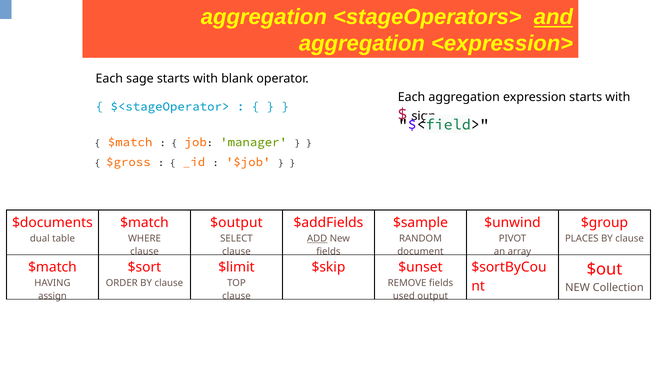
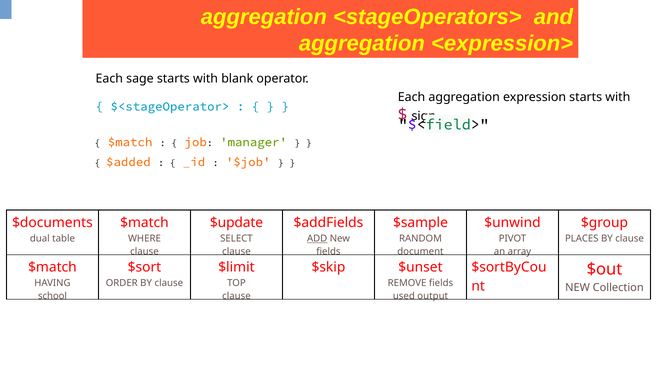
and underline: present -> none
$gross: $gross -> $added
$output: $output -> $update
assign: assign -> school
